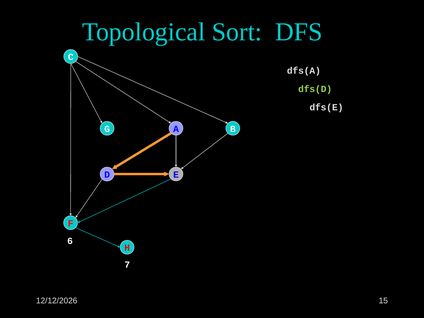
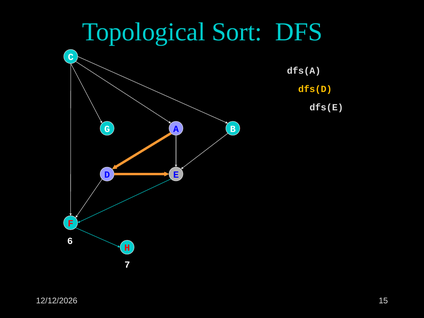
dfs(D colour: light green -> yellow
